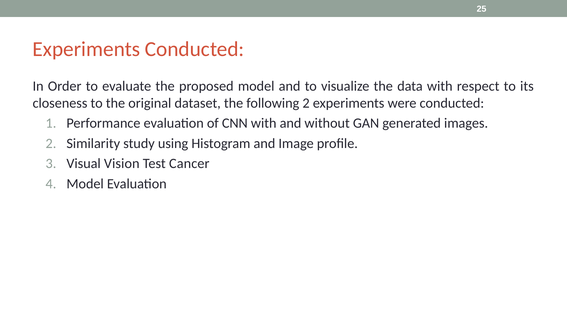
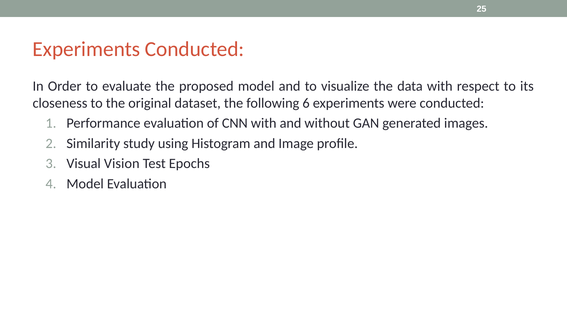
following 2: 2 -> 6
Cancer: Cancer -> Epochs
